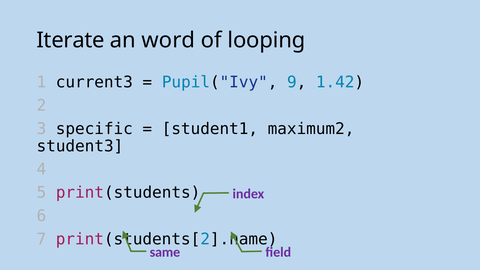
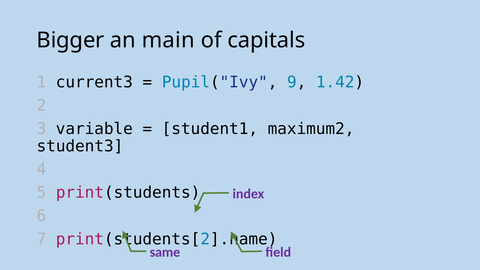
Iterate: Iterate -> Bigger
word: word -> main
looping: looping -> capitals
specific: specific -> variable
